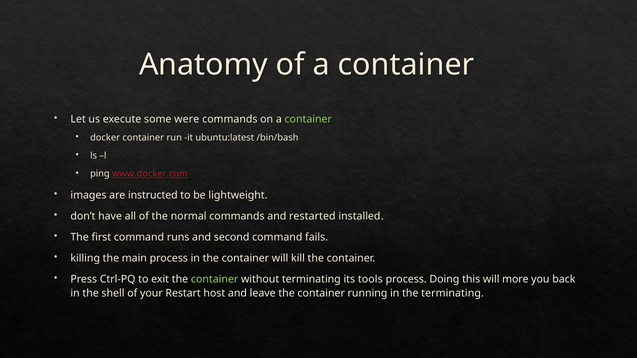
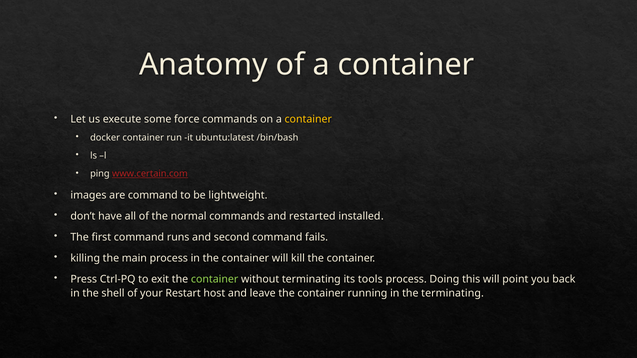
were: were -> force
container at (308, 119) colour: light green -> yellow
www.docker.com: www.docker.com -> www.certain.com
are instructed: instructed -> command
more: more -> point
